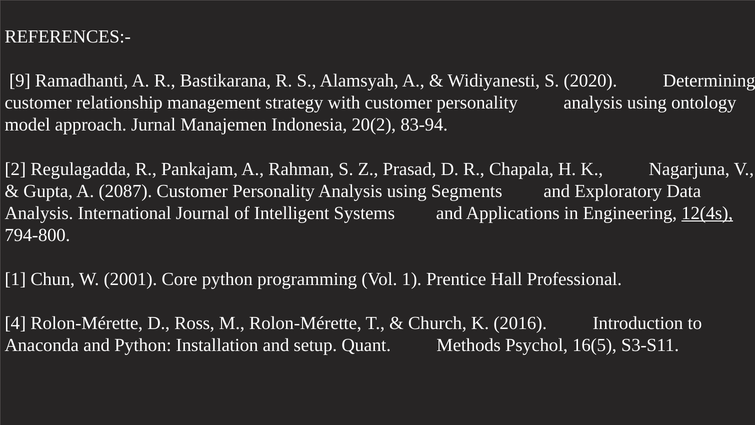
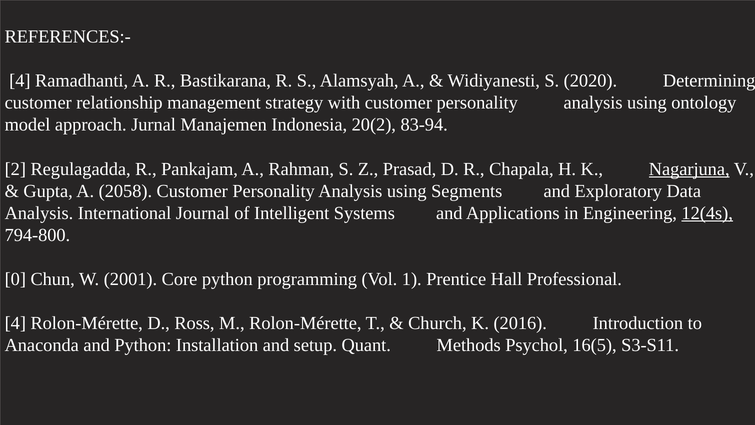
9 at (20, 81): 9 -> 4
Nagarjuna underline: none -> present
2087: 2087 -> 2058
1 at (15, 279): 1 -> 0
